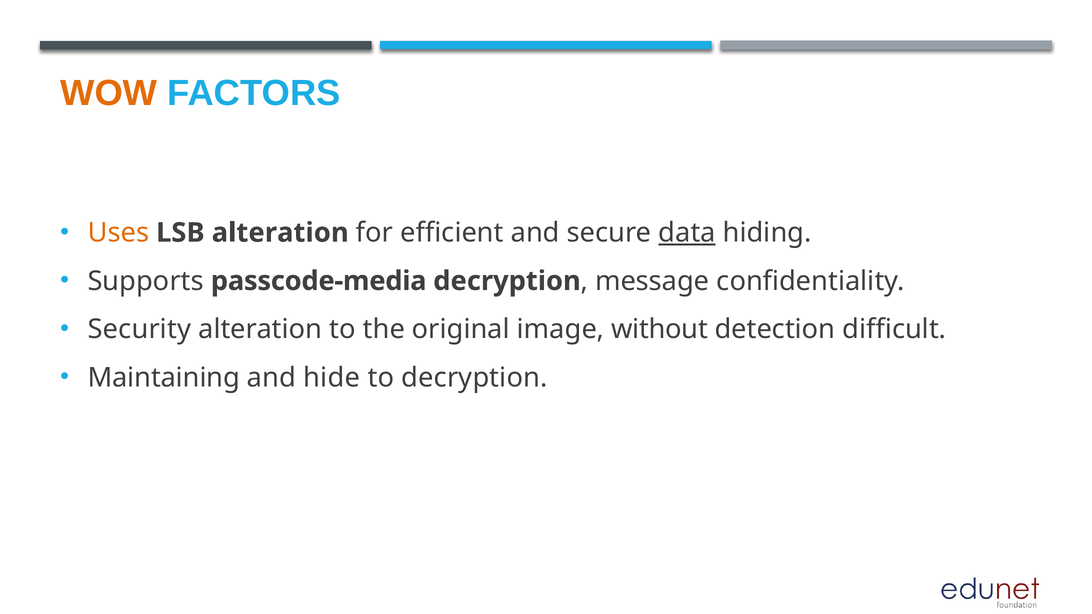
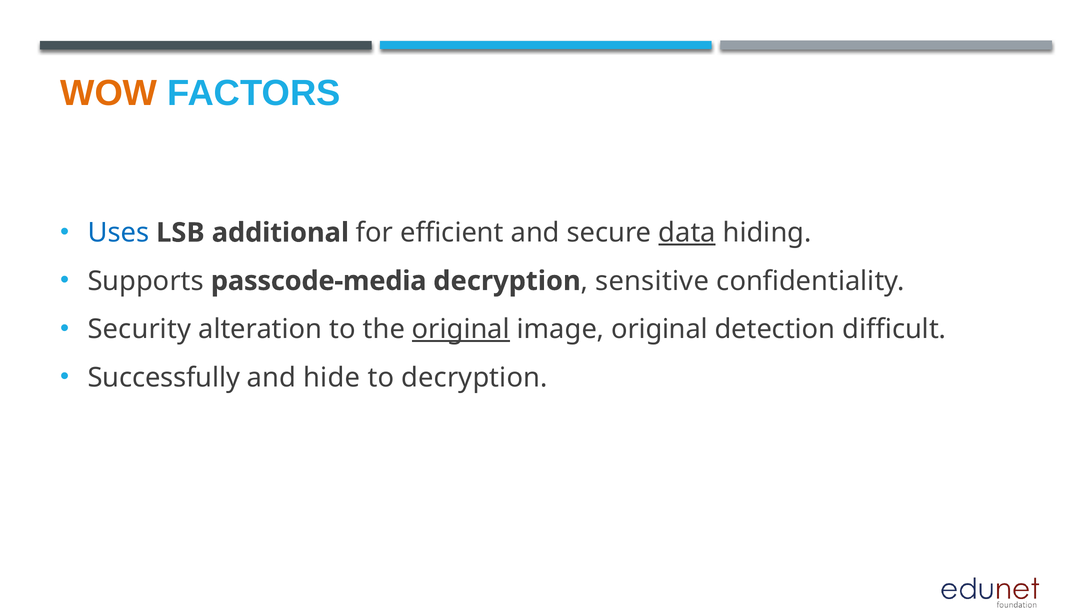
Uses colour: orange -> blue
LSB alteration: alteration -> additional
message: message -> sensitive
original at (461, 329) underline: none -> present
image without: without -> original
Maintaining: Maintaining -> Successfully
